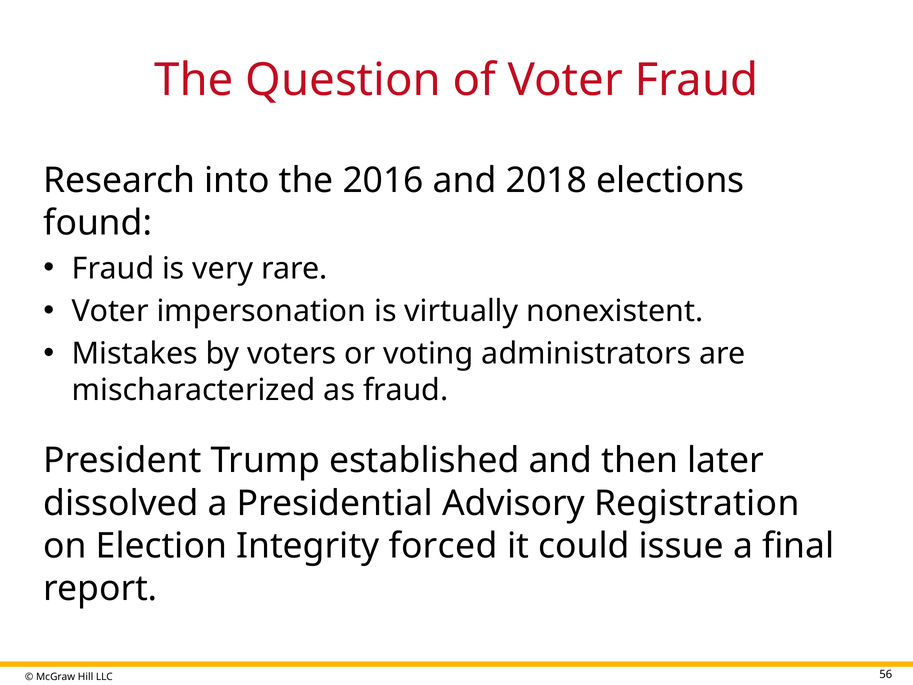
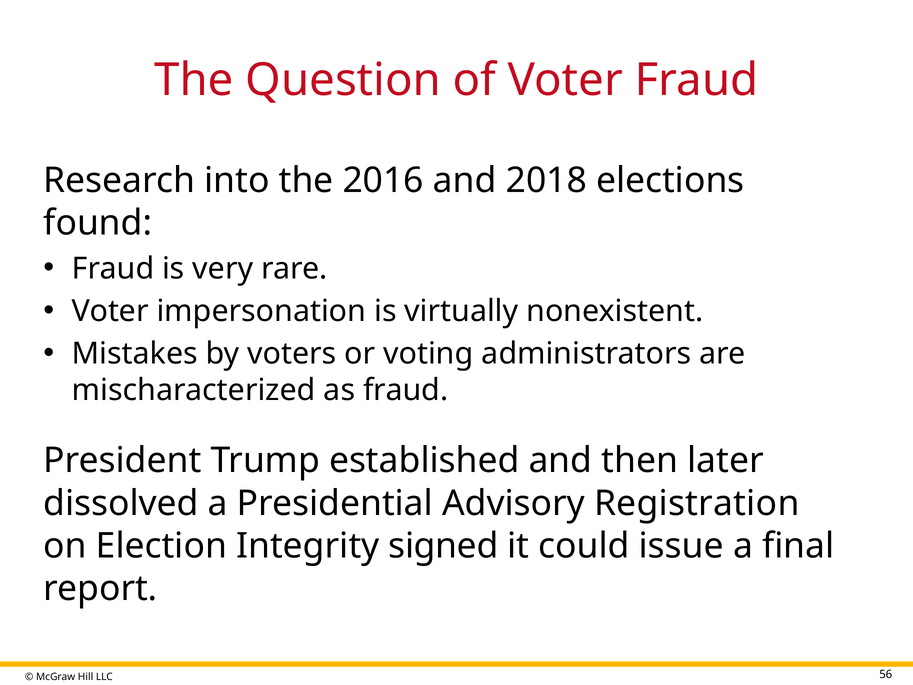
forced: forced -> signed
